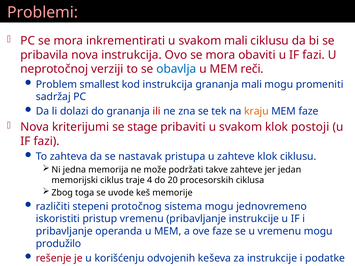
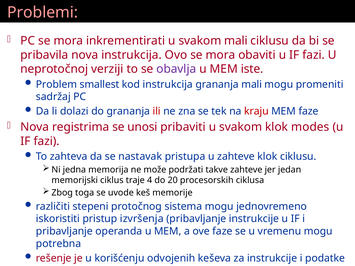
obavlja colour: blue -> purple
reči: reči -> iste
kraju colour: orange -> red
kriterijumi: kriterijumi -> registrima
stage: stage -> unosi
postoji: postoji -> modes
pristup vremenu: vremenu -> izvršenja
produžilo: produžilo -> potrebna
